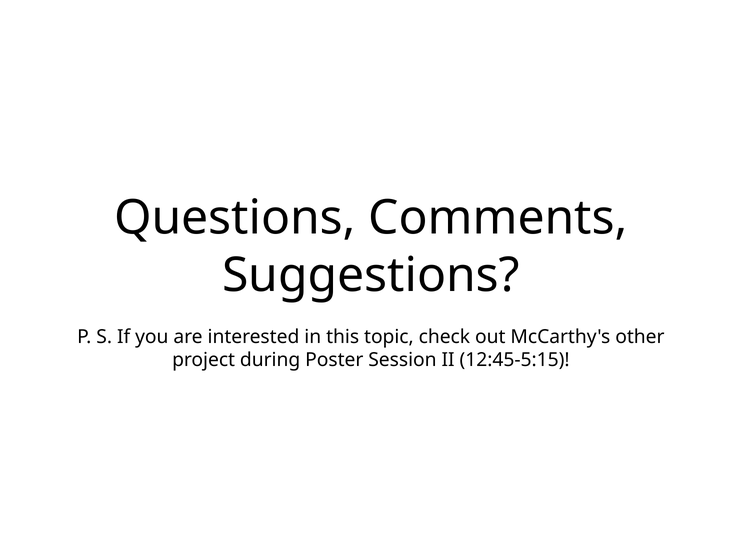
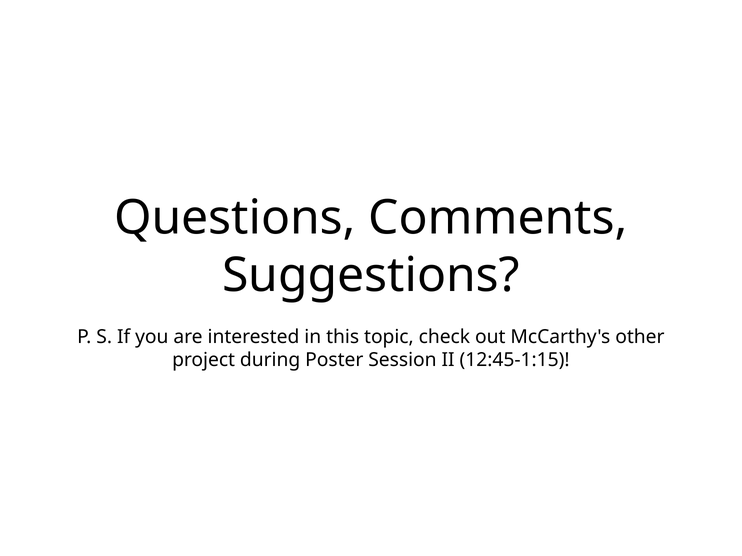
12:45-5:15: 12:45-5:15 -> 12:45-1:15
